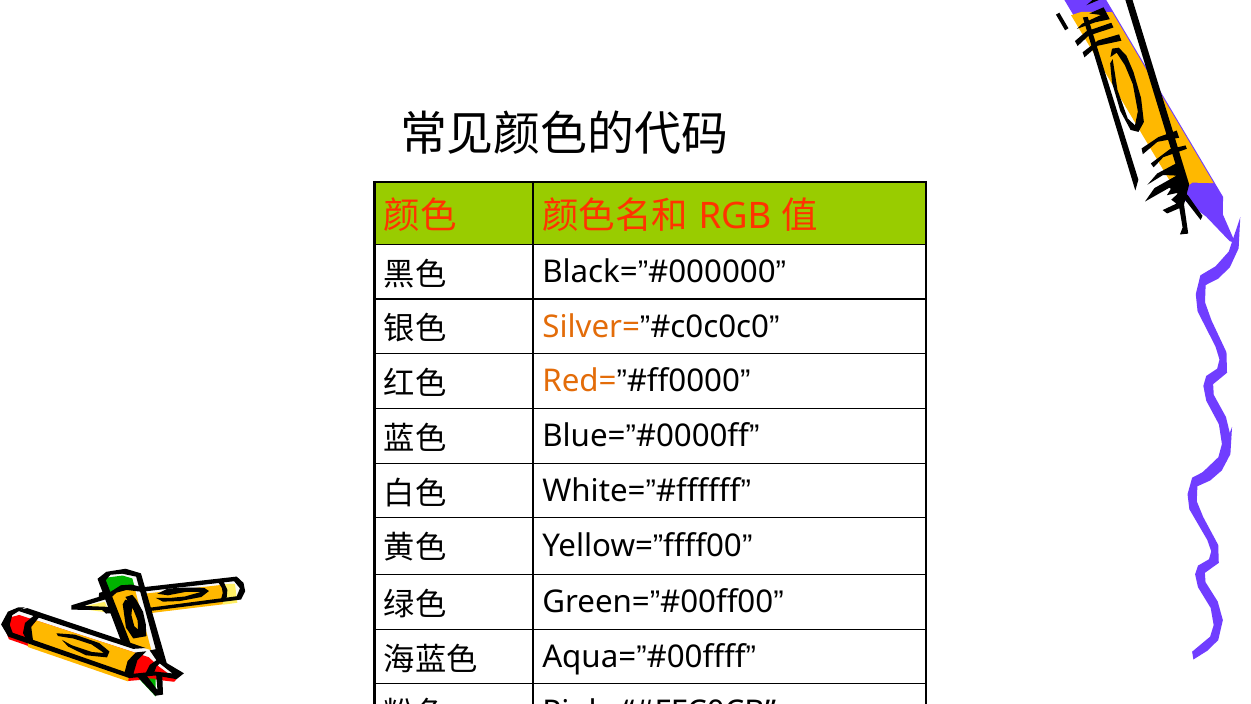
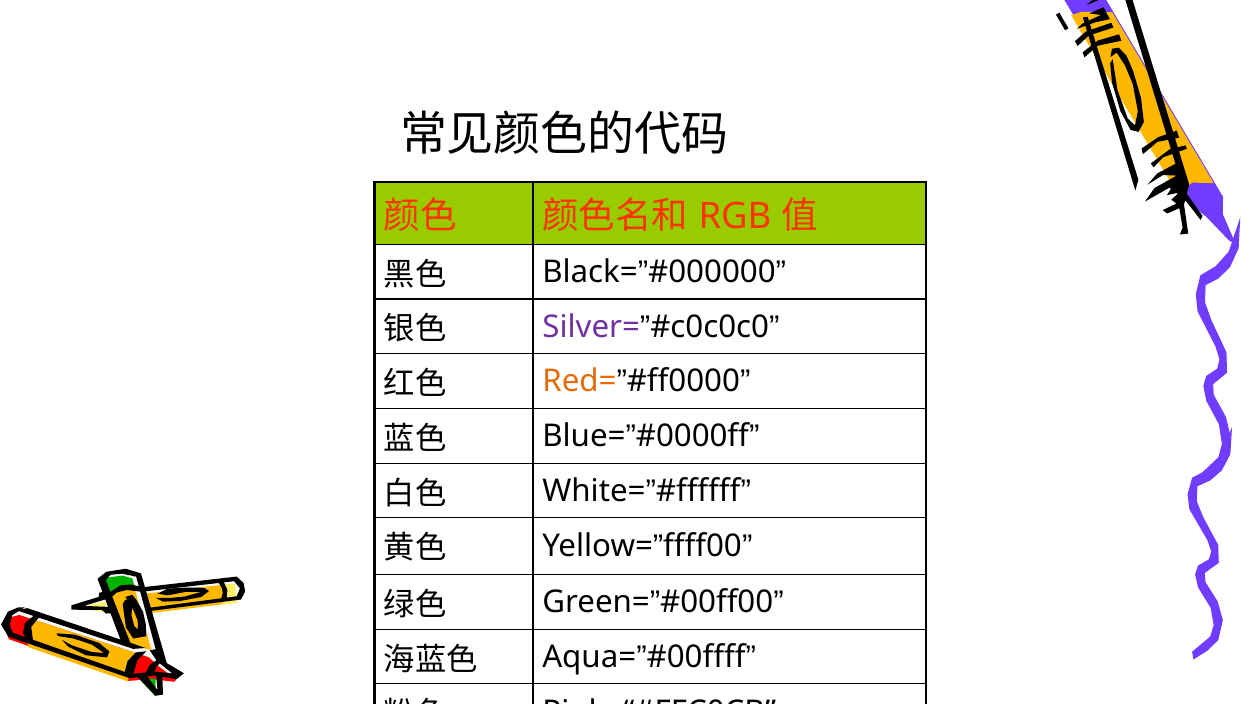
Silver= colour: orange -> purple
